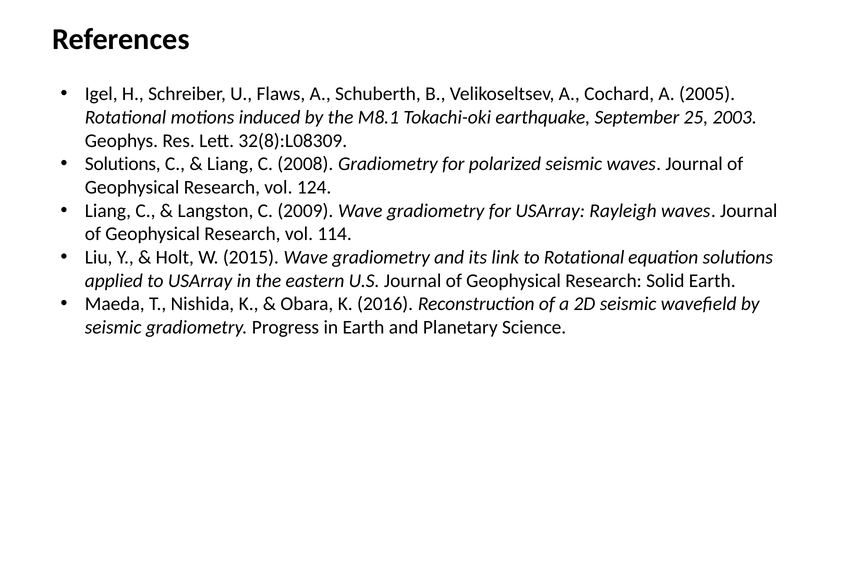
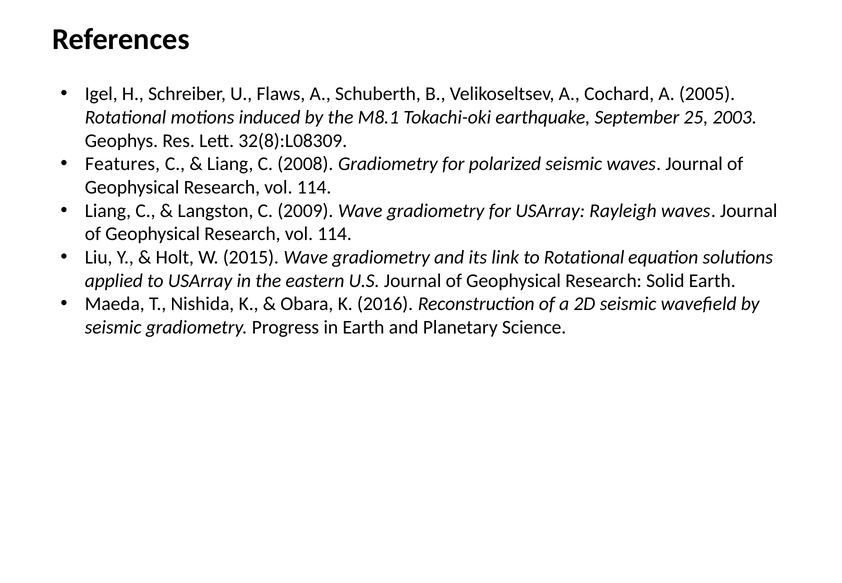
Solutions at (123, 164): Solutions -> Features
124 at (314, 187): 124 -> 114
